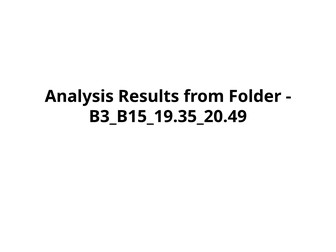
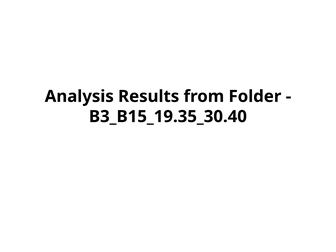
B3_B15_19.35_20.49: B3_B15_19.35_20.49 -> B3_B15_19.35_30.40
